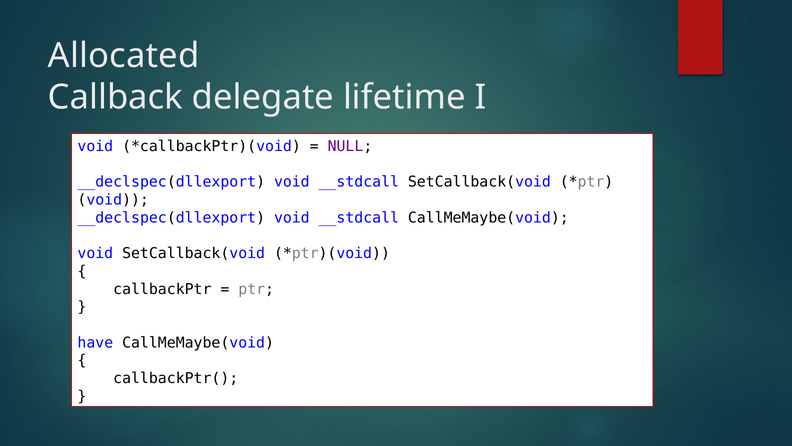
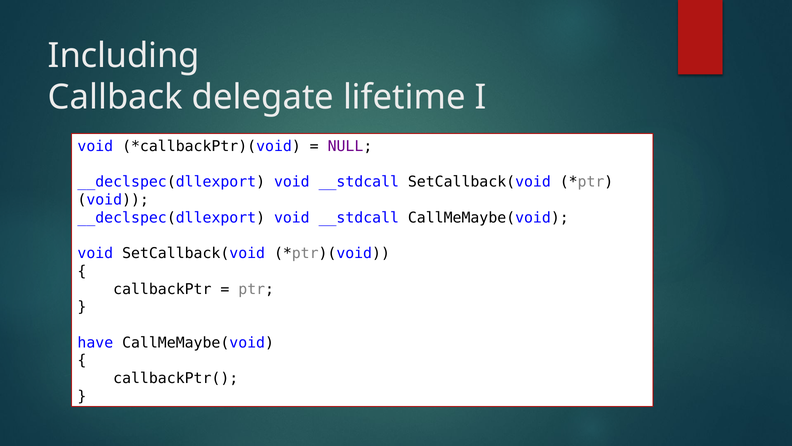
Allocated: Allocated -> Including
